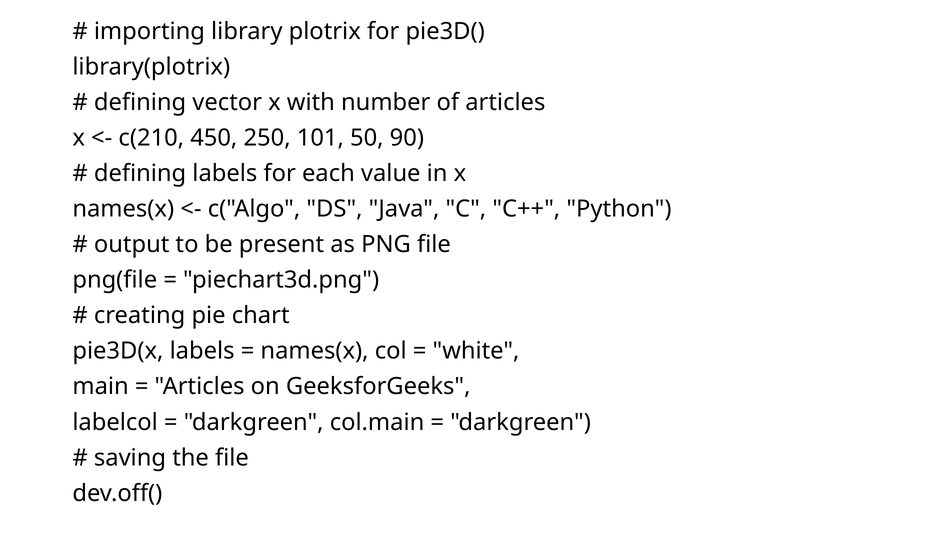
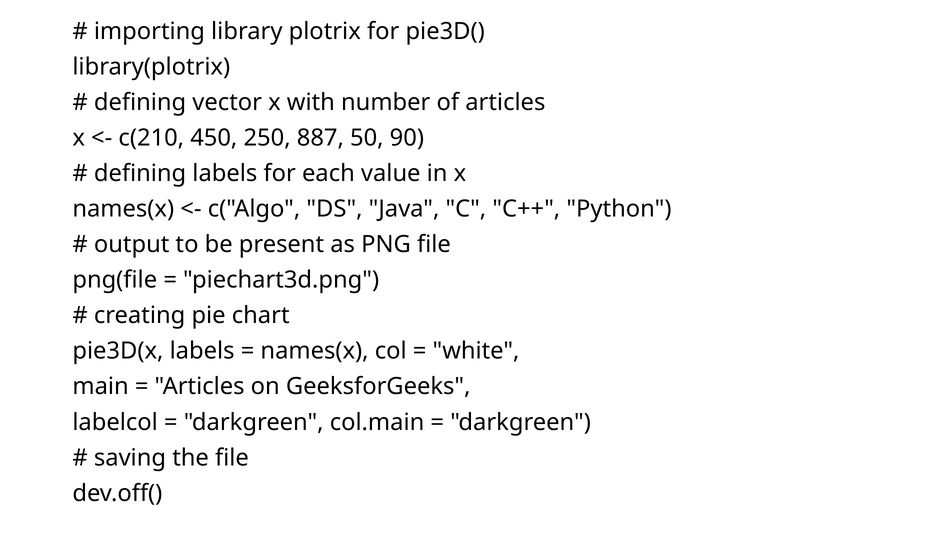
101: 101 -> 887
